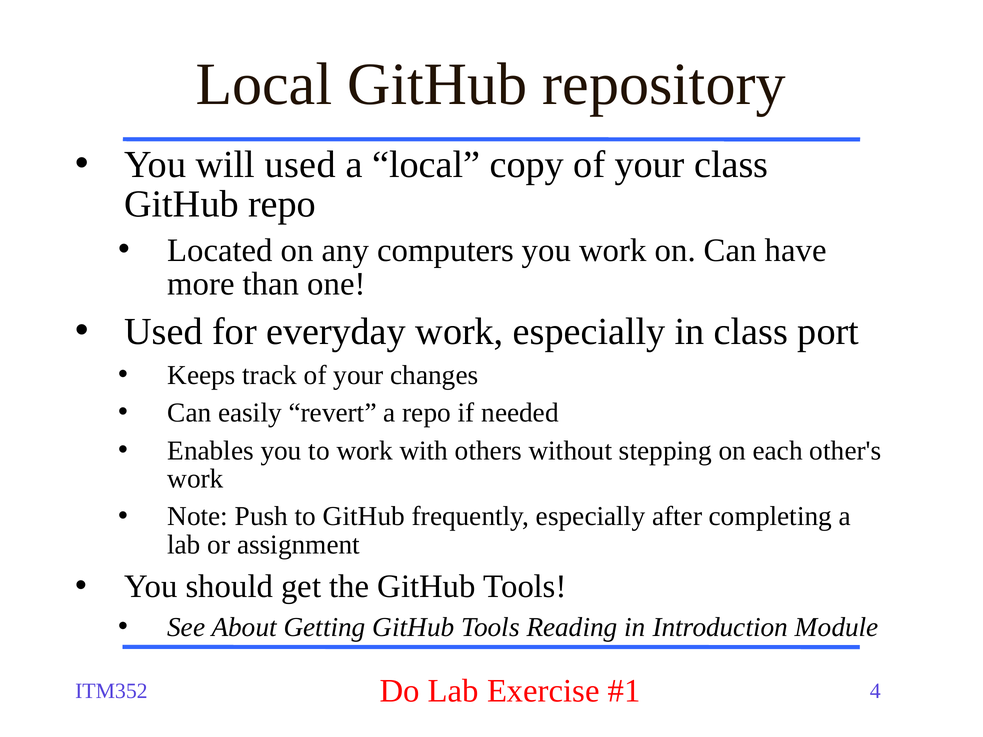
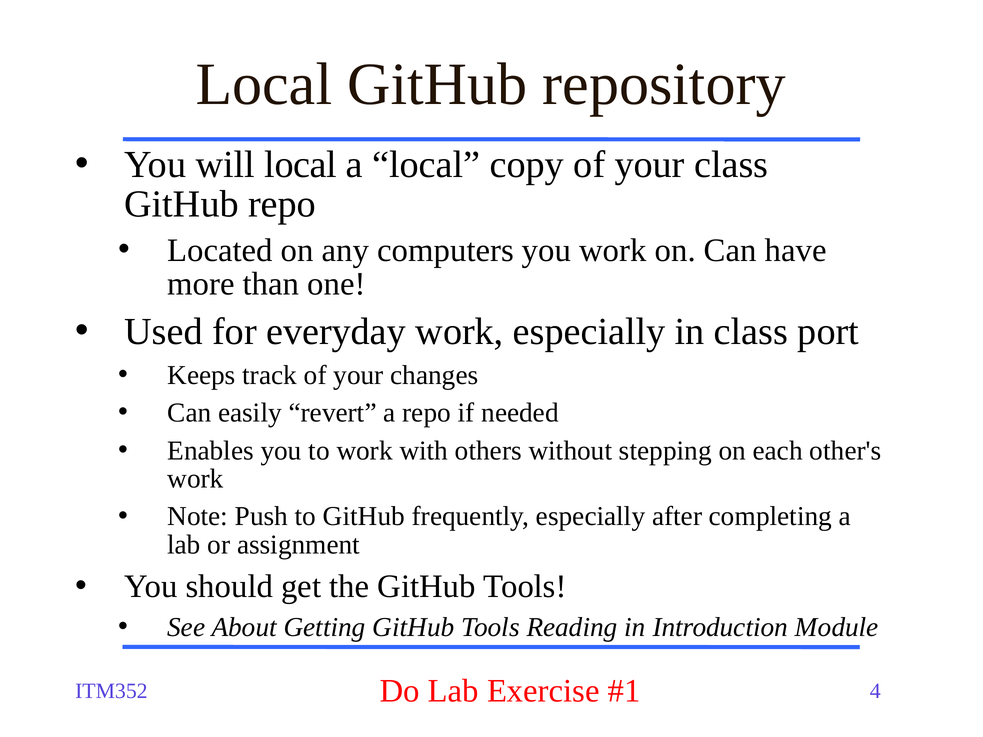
will used: used -> local
